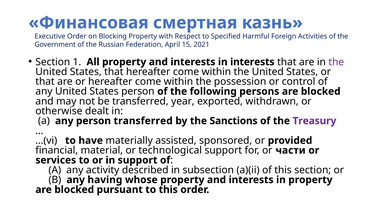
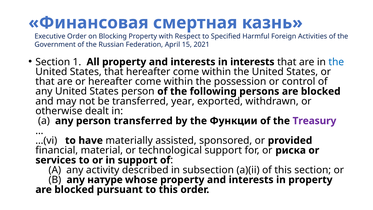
the at (336, 62) colour: purple -> blue
Sanctions: Sanctions -> Функции
части: части -> риска
having: having -> натуре
